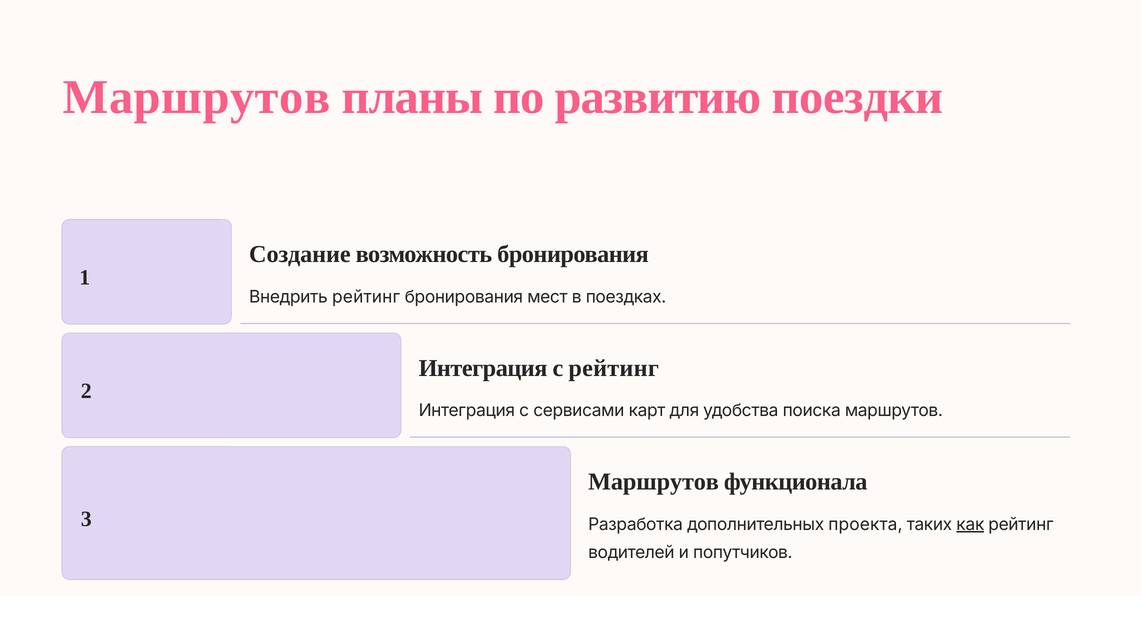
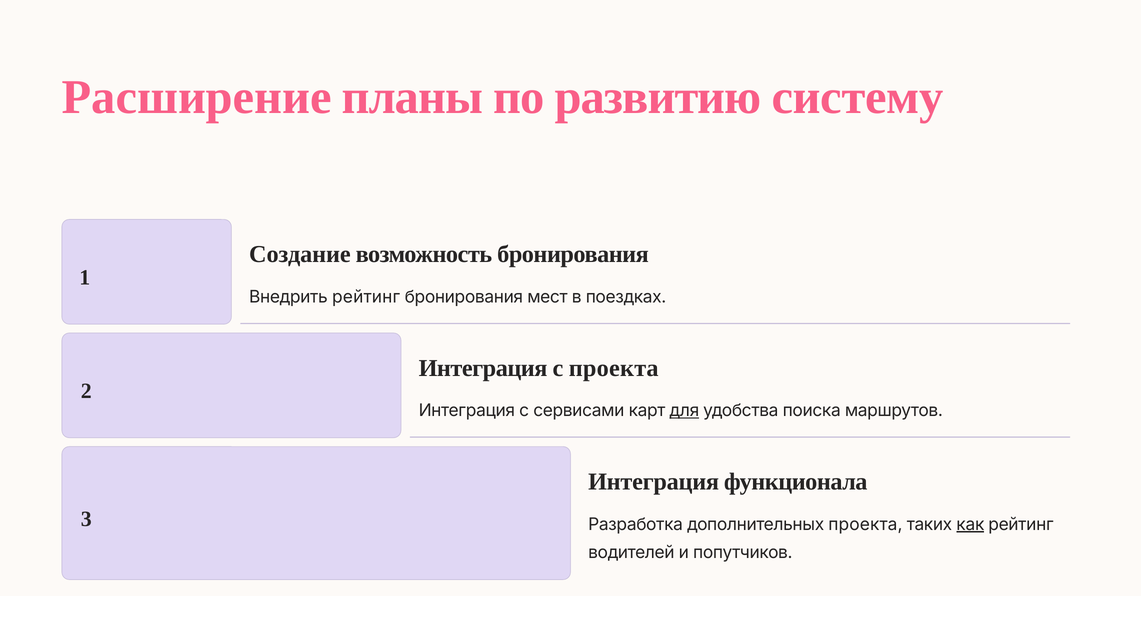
Маршрутов at (196, 97): Маршрутов -> Расширение
поездки: поездки -> систему
с рейтинг: рейтинг -> проекта
для underline: none -> present
Маршрутов at (654, 481): Маршрутов -> Интеграция
